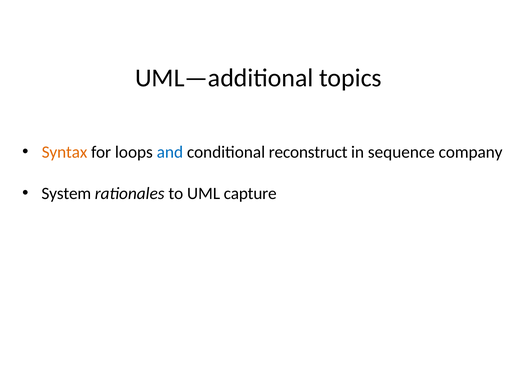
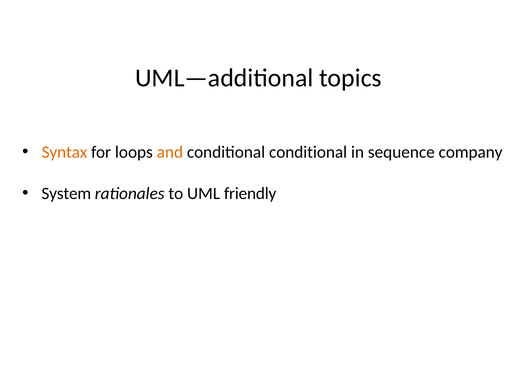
and colour: blue -> orange
conditional reconstruct: reconstruct -> conditional
capture: capture -> friendly
